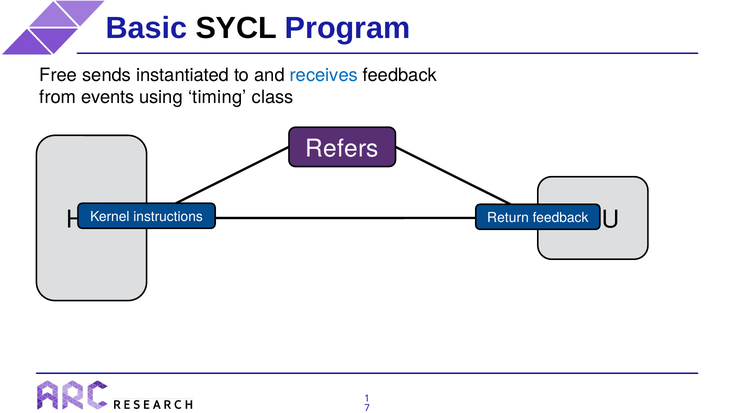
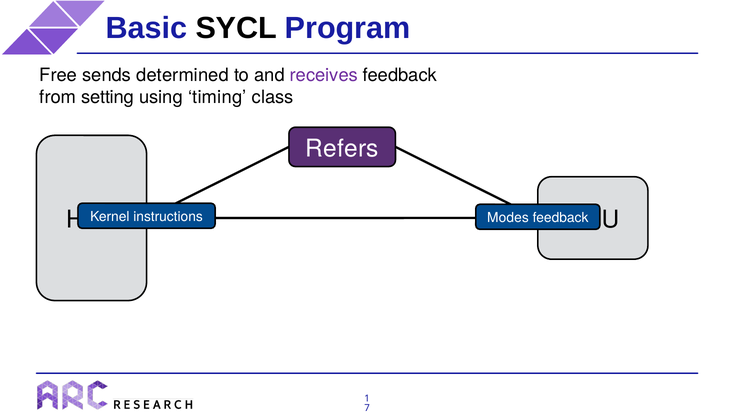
instantiated: instantiated -> determined
receives colour: blue -> purple
events: events -> setting
Return: Return -> Modes
